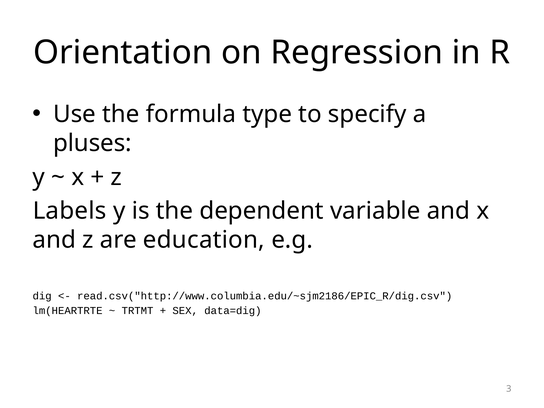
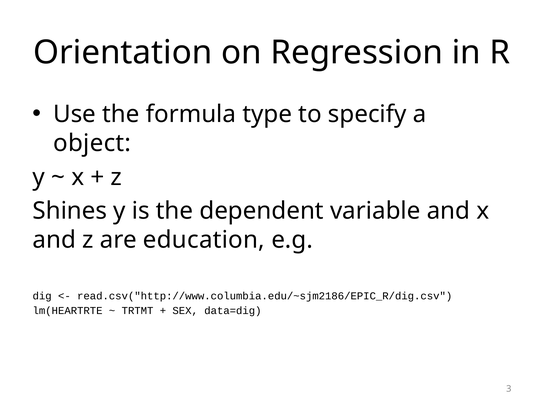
pluses: pluses -> object
Labels: Labels -> Shines
